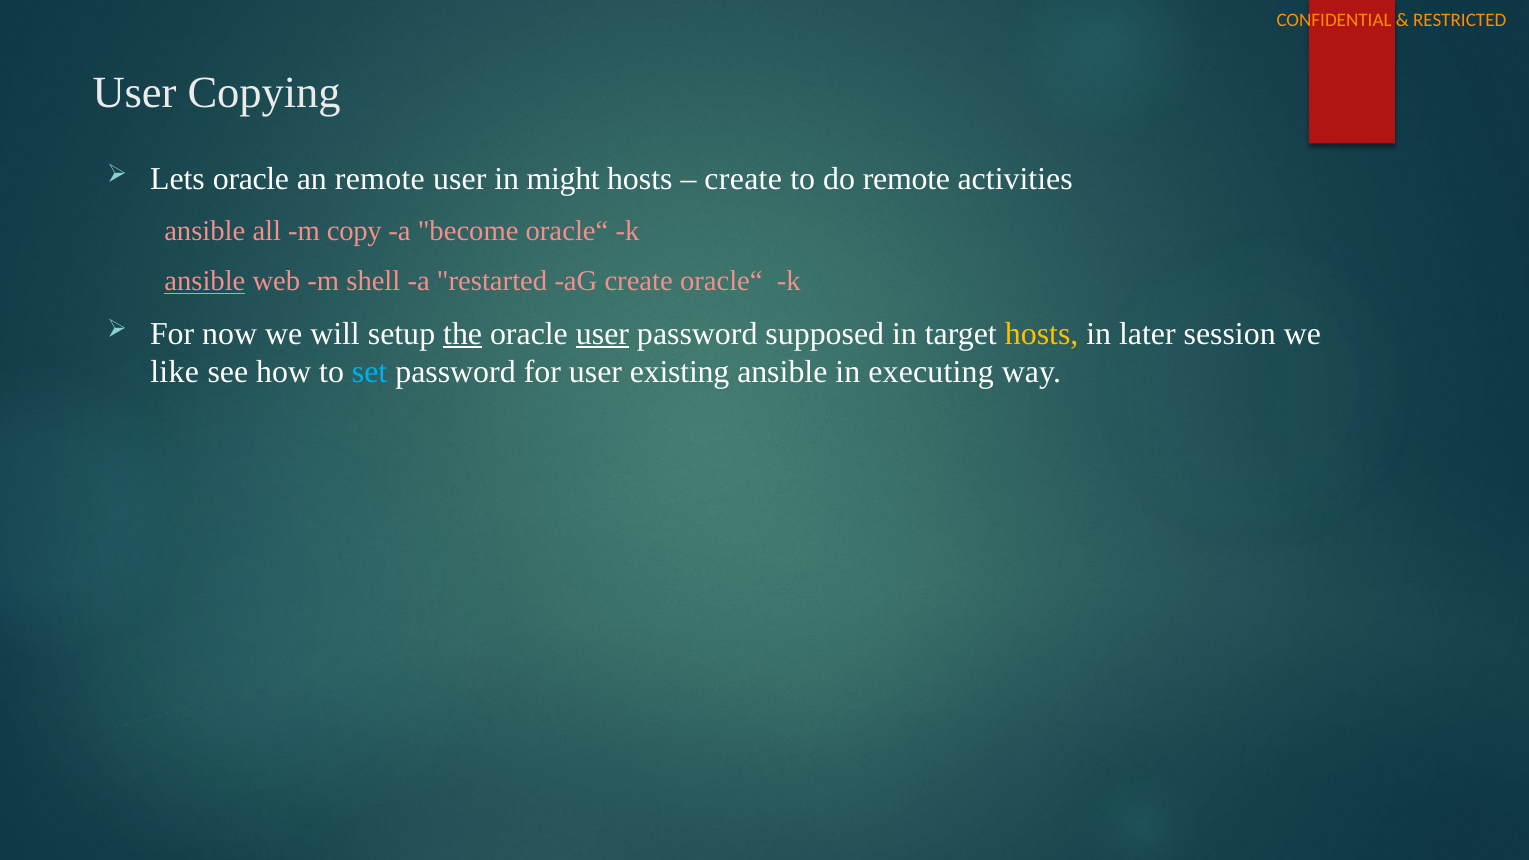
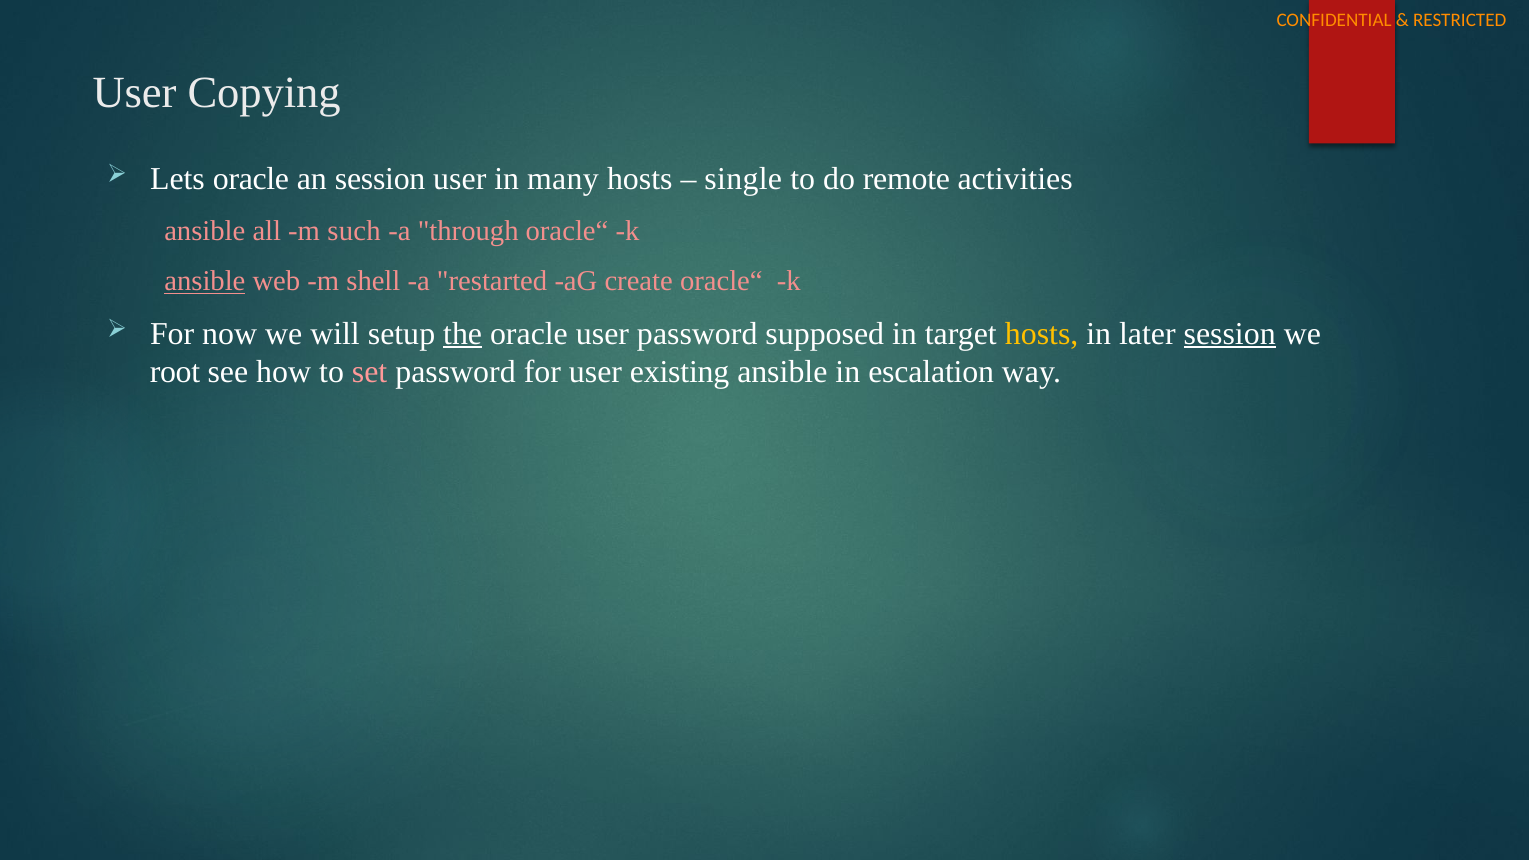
an remote: remote -> session
might: might -> many
create at (743, 179): create -> single
copy: copy -> such
become: become -> through
user at (602, 334) underline: present -> none
session at (1230, 334) underline: none -> present
like: like -> root
set colour: light blue -> pink
executing: executing -> escalation
